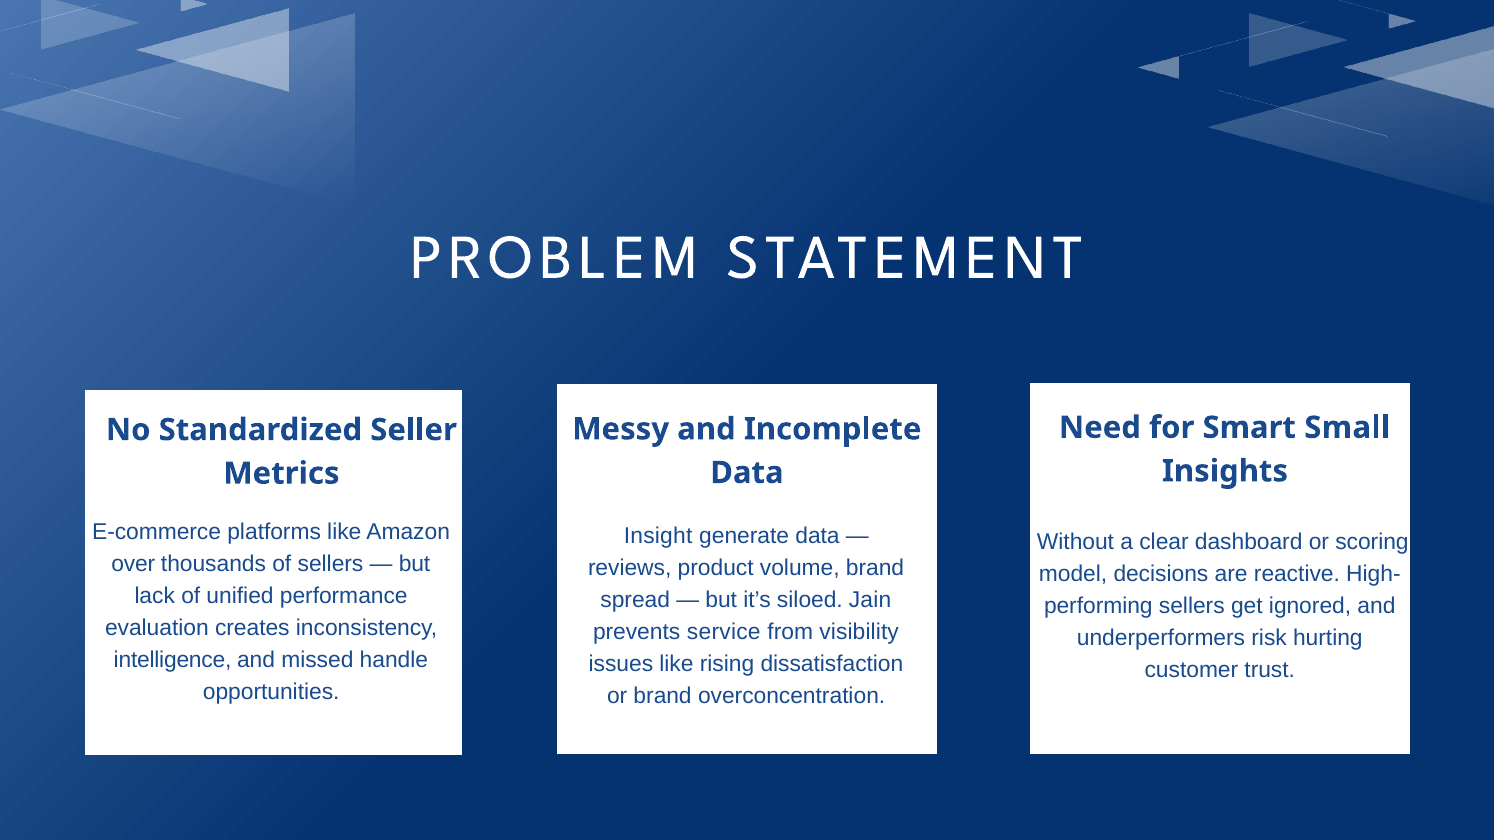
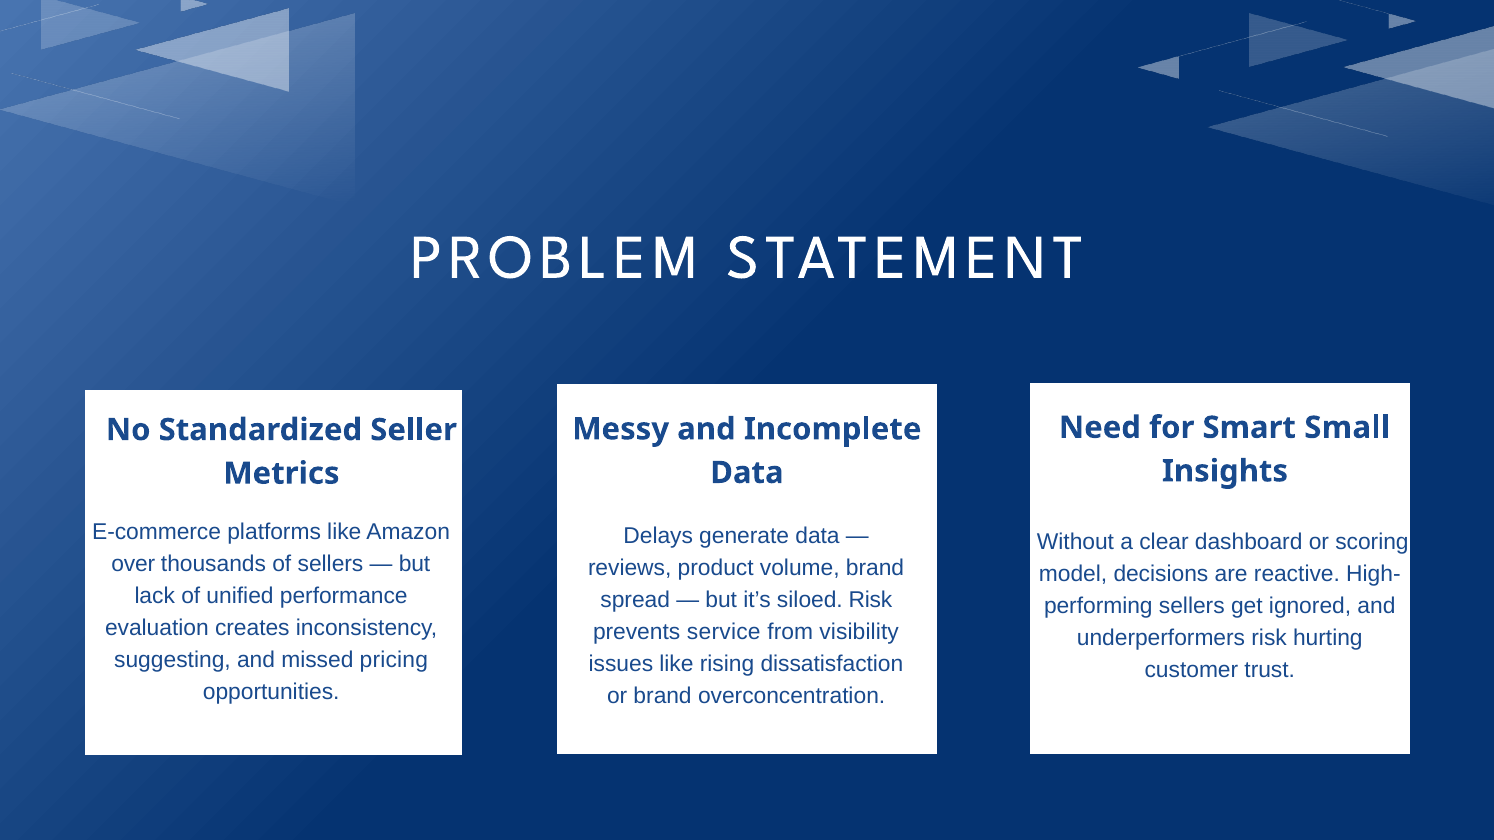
Insight: Insight -> Delays
siloed Jain: Jain -> Risk
intelligence: intelligence -> suggesting
handle: handle -> pricing
